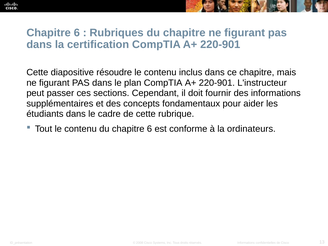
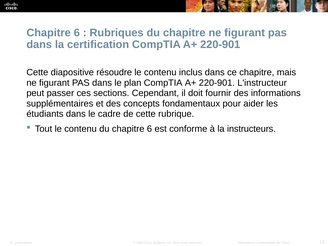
ordinateurs: ordinateurs -> instructeurs
